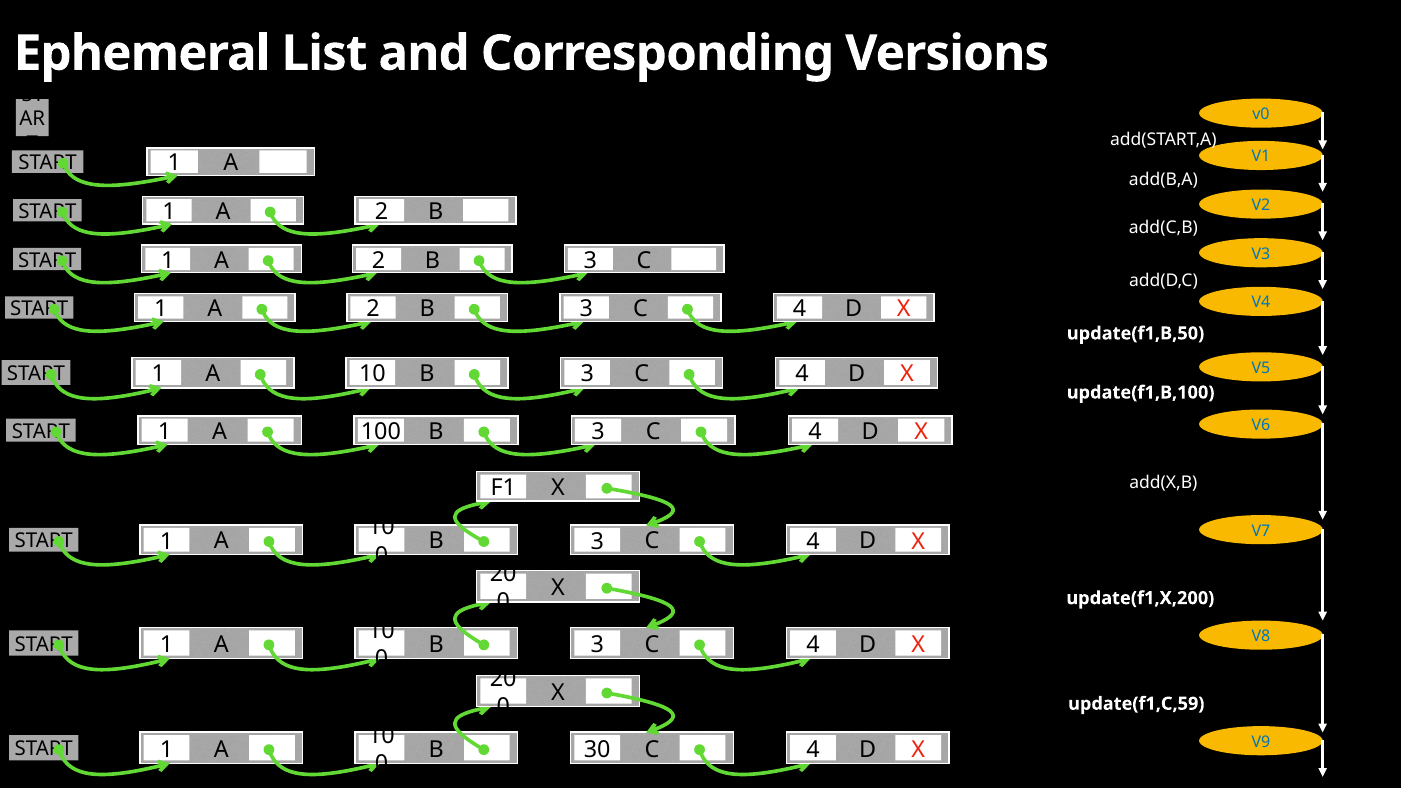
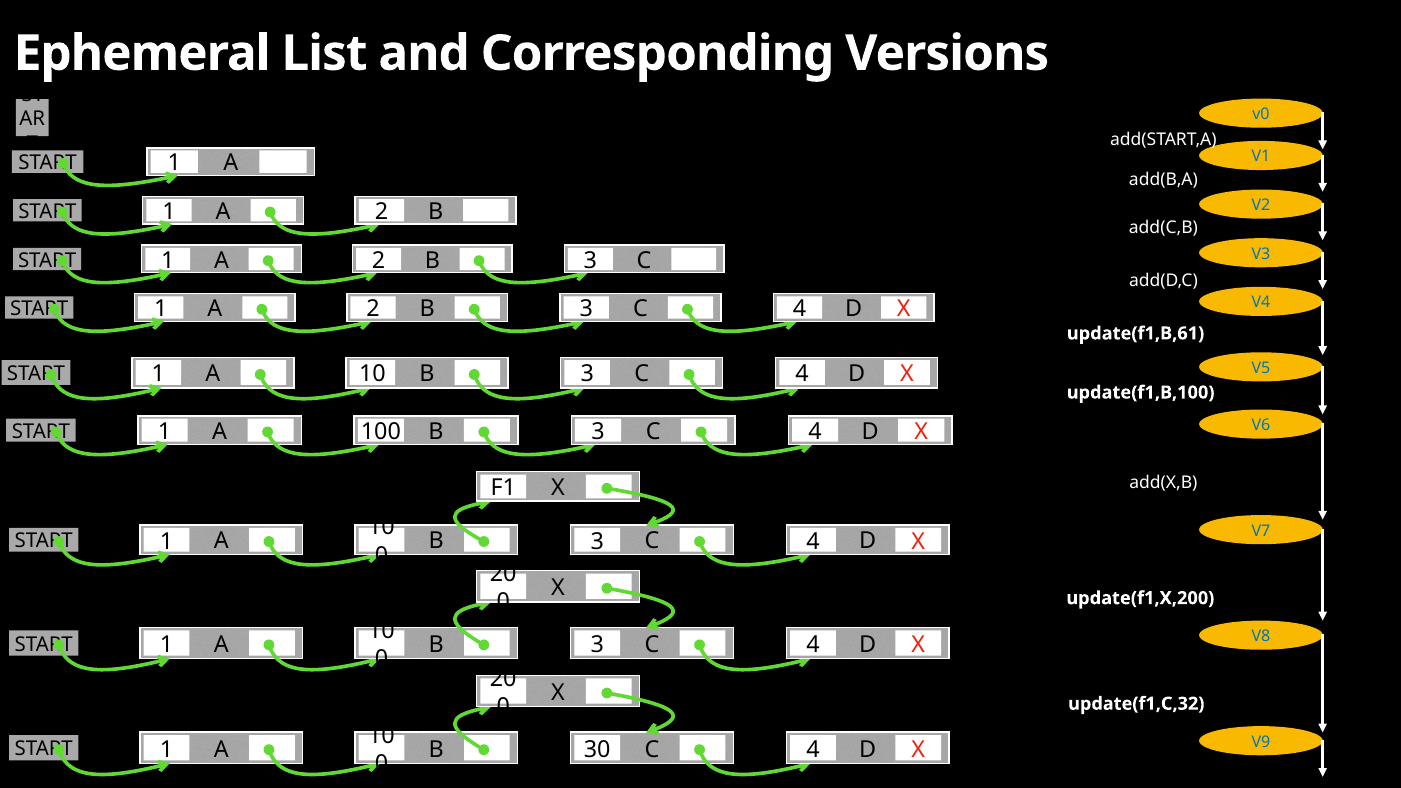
update(f1,B,50: update(f1,B,50 -> update(f1,B,61
update(f1,C,59: update(f1,C,59 -> update(f1,C,32
